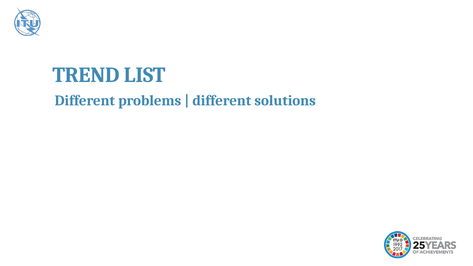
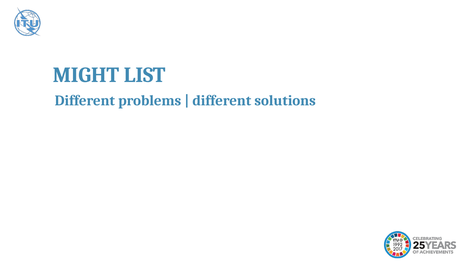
TREND: TREND -> MIGHT
